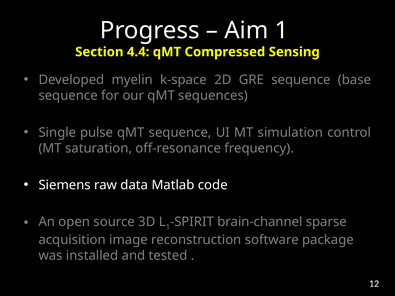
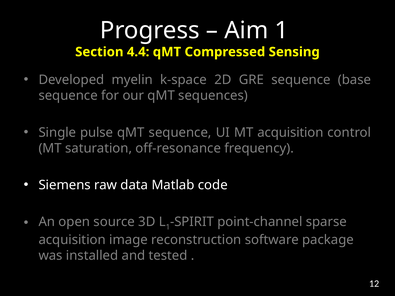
MT simulation: simulation -> acquisition
brain-channel: brain-channel -> point-channel
